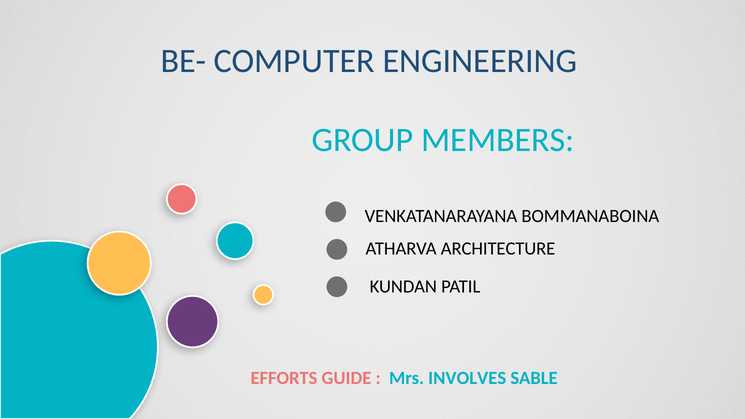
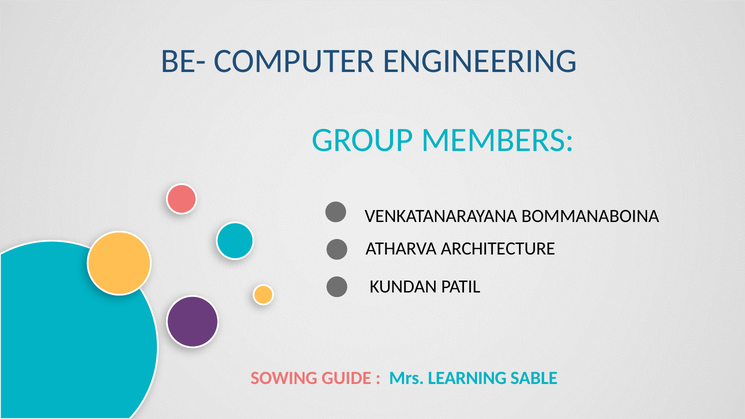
EFFORTS: EFFORTS -> SOWING
INVOLVES: INVOLVES -> LEARNING
